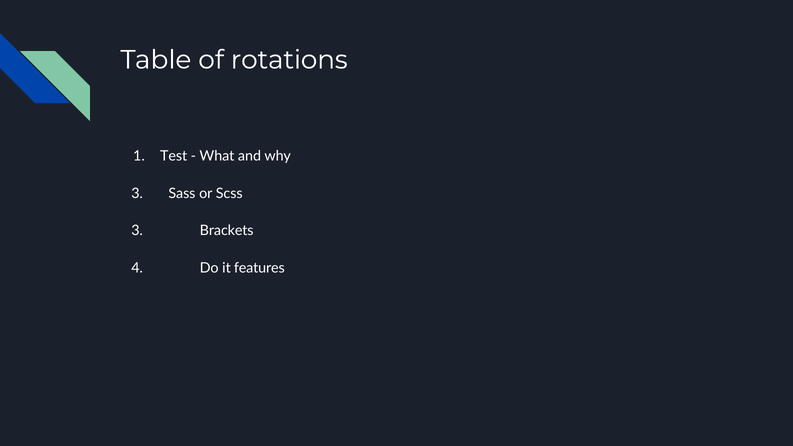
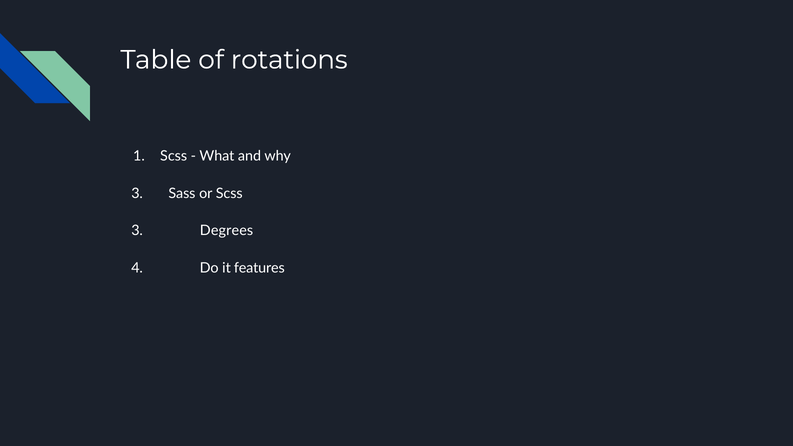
Test at (174, 156): Test -> Scss
Brackets: Brackets -> Degrees
